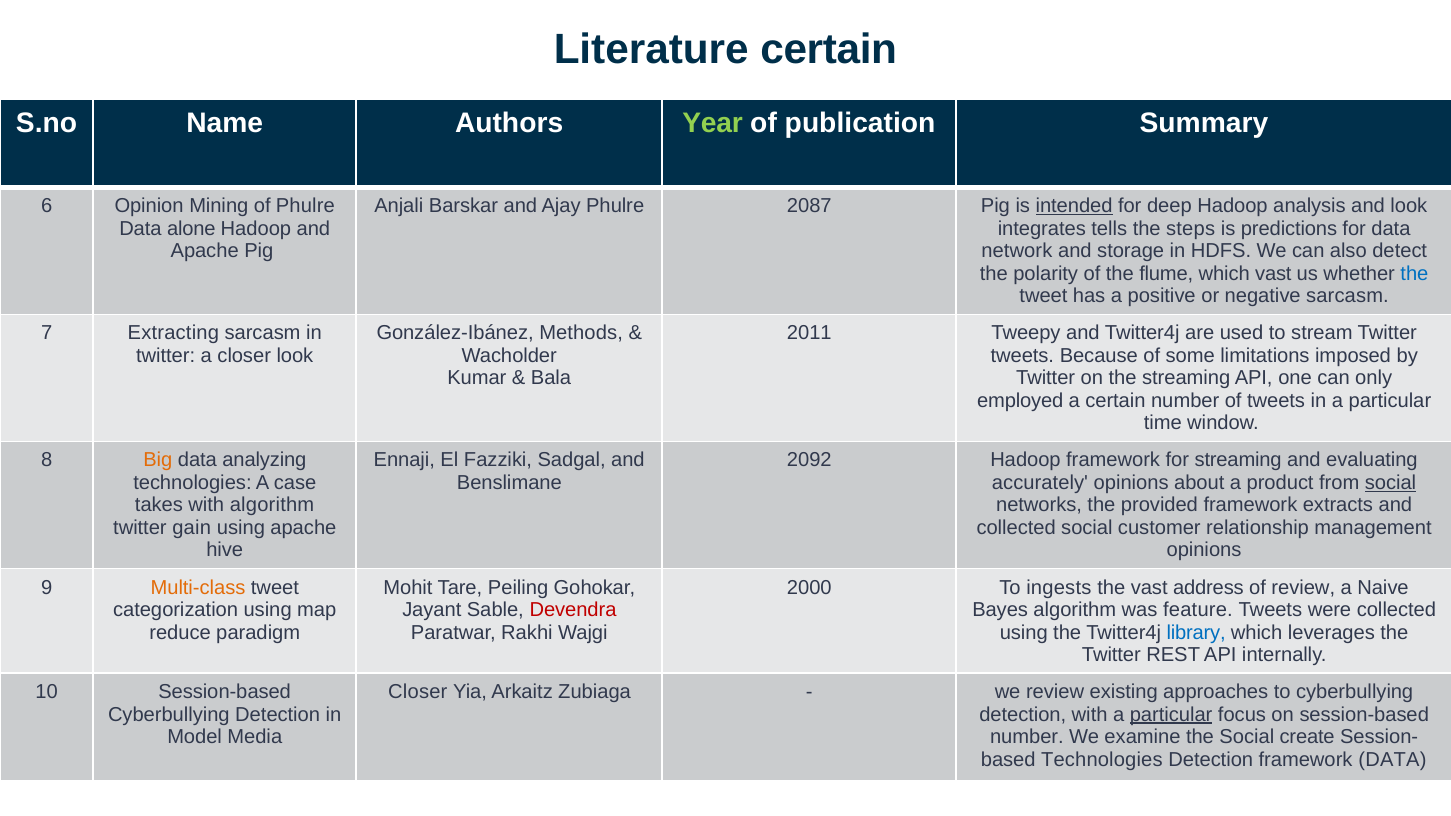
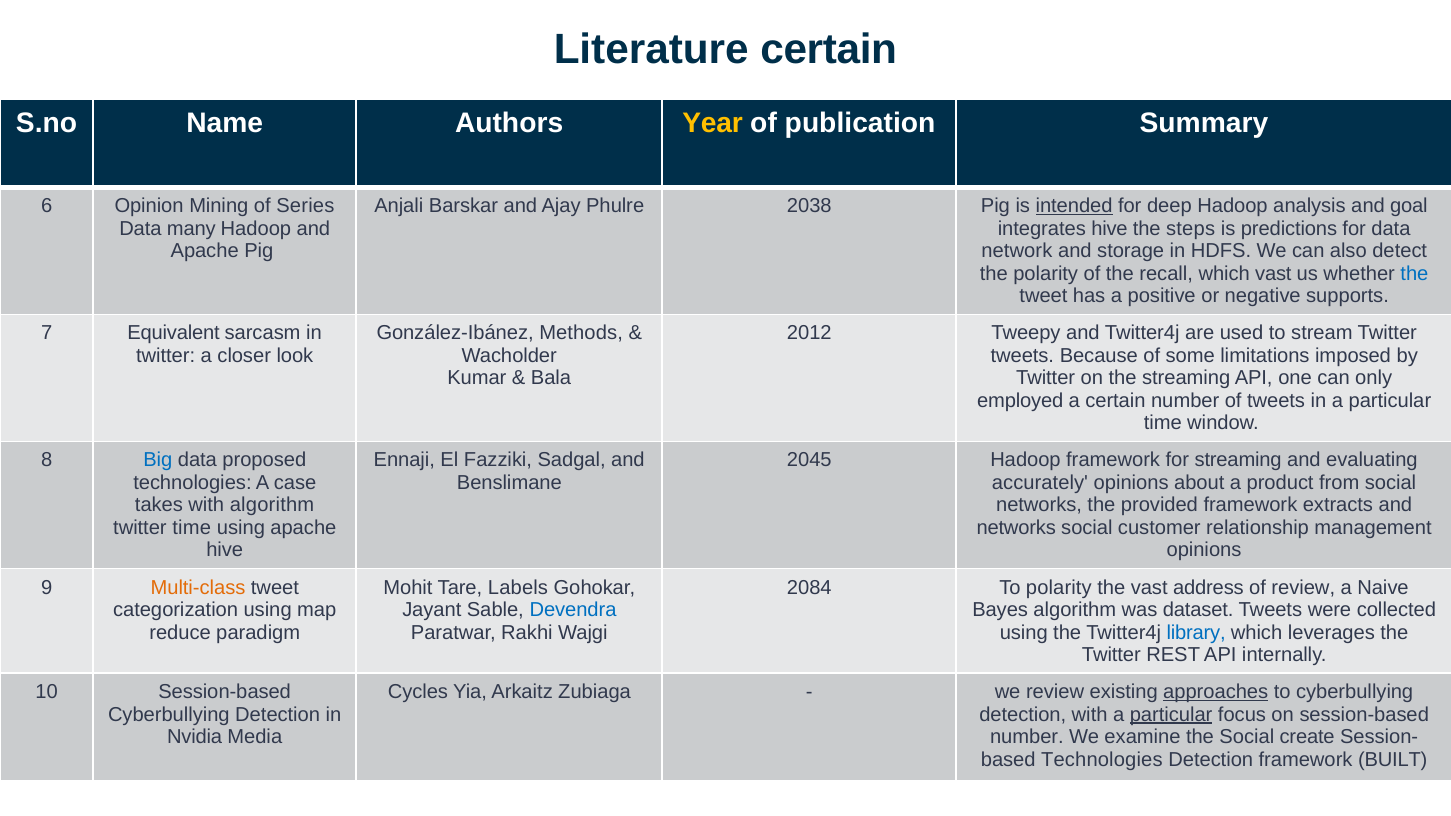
Year colour: light green -> yellow
of Phulre: Phulre -> Series
2087: 2087 -> 2038
and look: look -> goal
alone: alone -> many
integrates tells: tells -> hive
flume: flume -> recall
negative sarcasm: sarcasm -> supports
Extracting: Extracting -> Equivalent
2011: 2011 -> 2012
Big colour: orange -> blue
analyzing: analyzing -> proposed
2092: 2092 -> 2045
social at (1390, 483) underline: present -> none
twitter gain: gain -> time
collected at (1016, 528): collected -> networks
Peiling: Peiling -> Labels
2000: 2000 -> 2084
To ingests: ingests -> polarity
Devendra colour: red -> blue
feature: feature -> dataset
Closer at (418, 692): Closer -> Cycles
approaches underline: none -> present
Model: Model -> Nvidia
framework DATA: DATA -> BUILT
